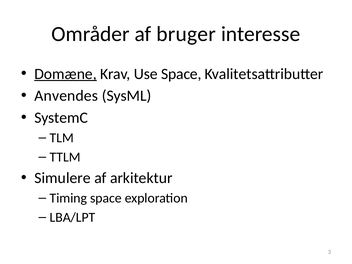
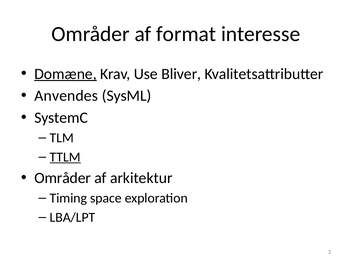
bruger: bruger -> format
Use Space: Space -> Bliver
TTLM underline: none -> present
Simulere at (63, 178): Simulere -> Områder
